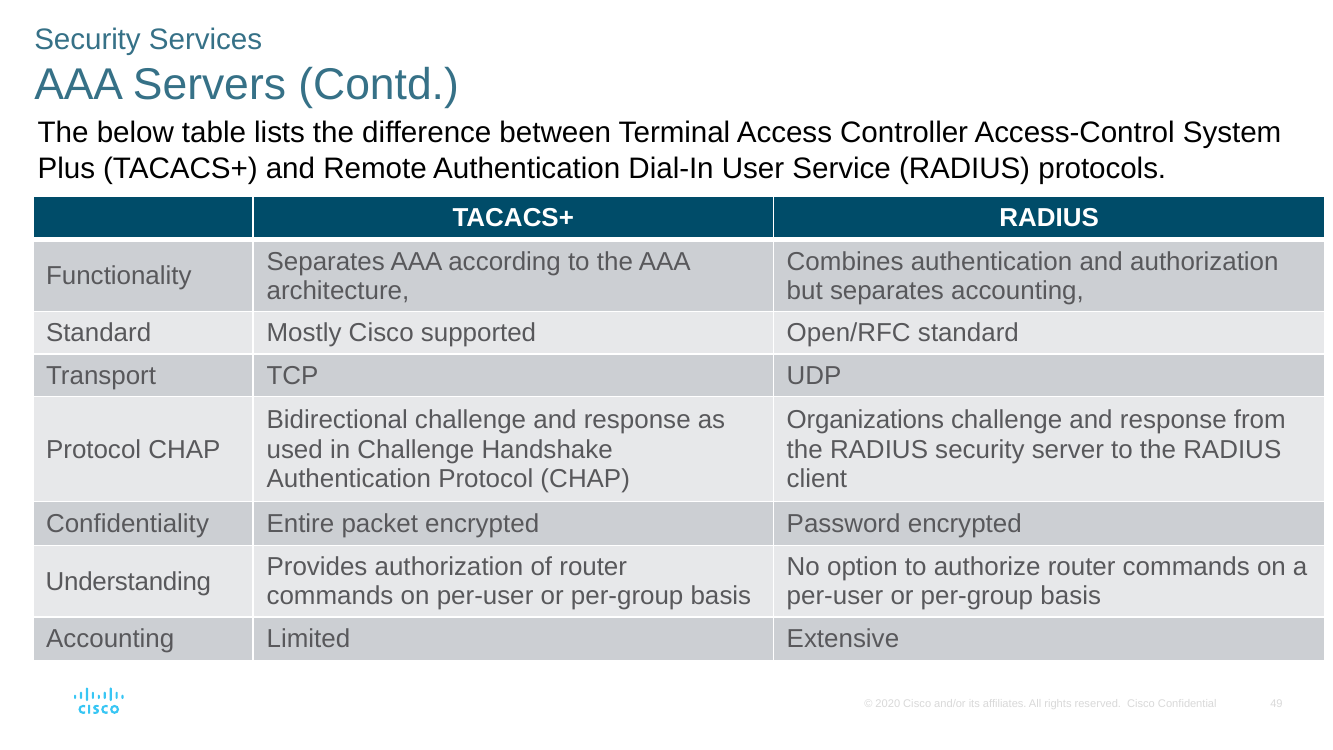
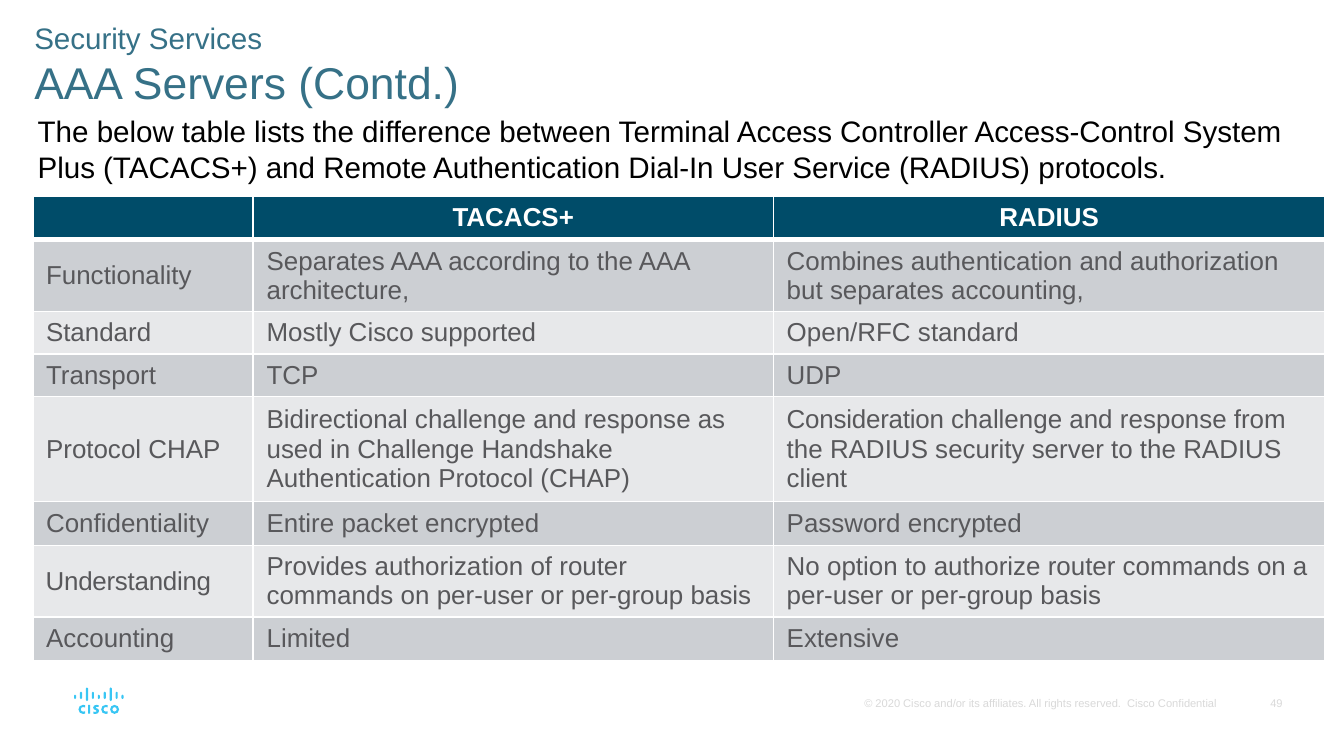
Organizations: Organizations -> Consideration
